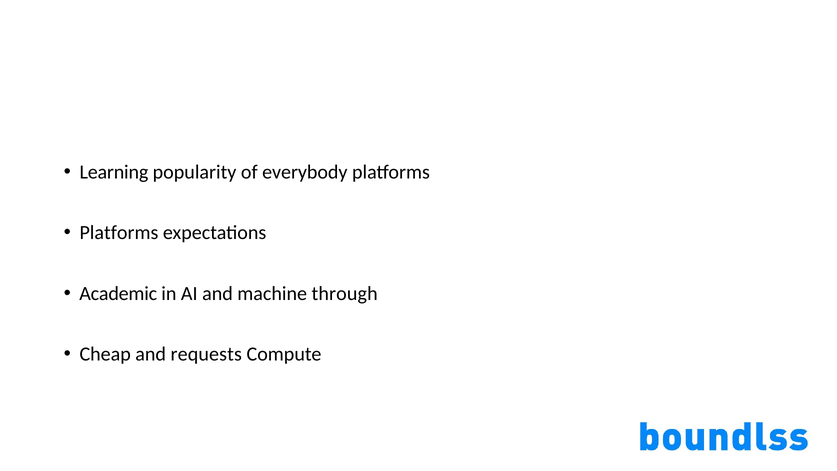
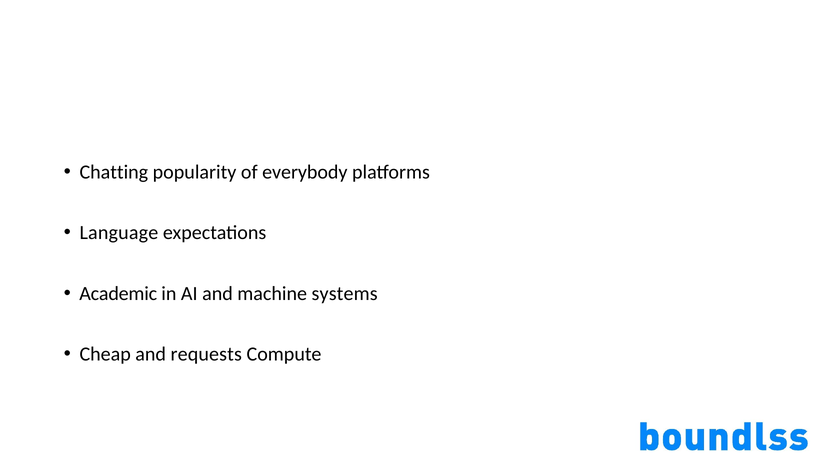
Learning: Learning -> Chatting
Platforms at (119, 233): Platforms -> Language
through: through -> systems
